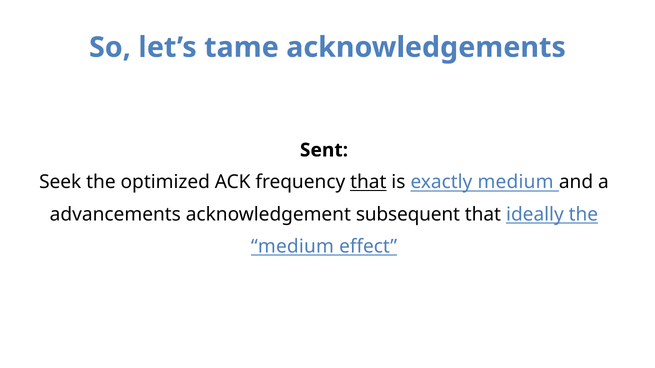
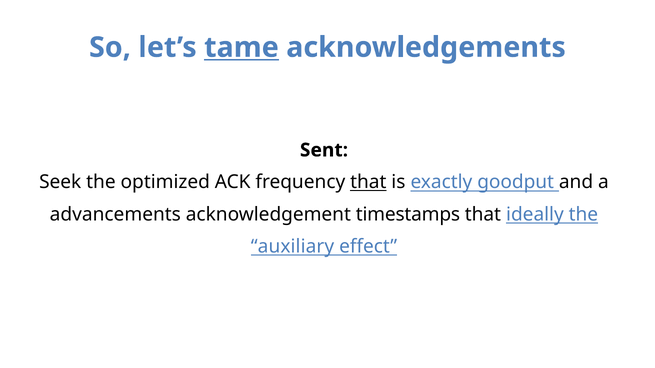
tame underline: none -> present
exactly medium: medium -> goodput
subsequent: subsequent -> timestamps
medium at (292, 247): medium -> auxiliary
